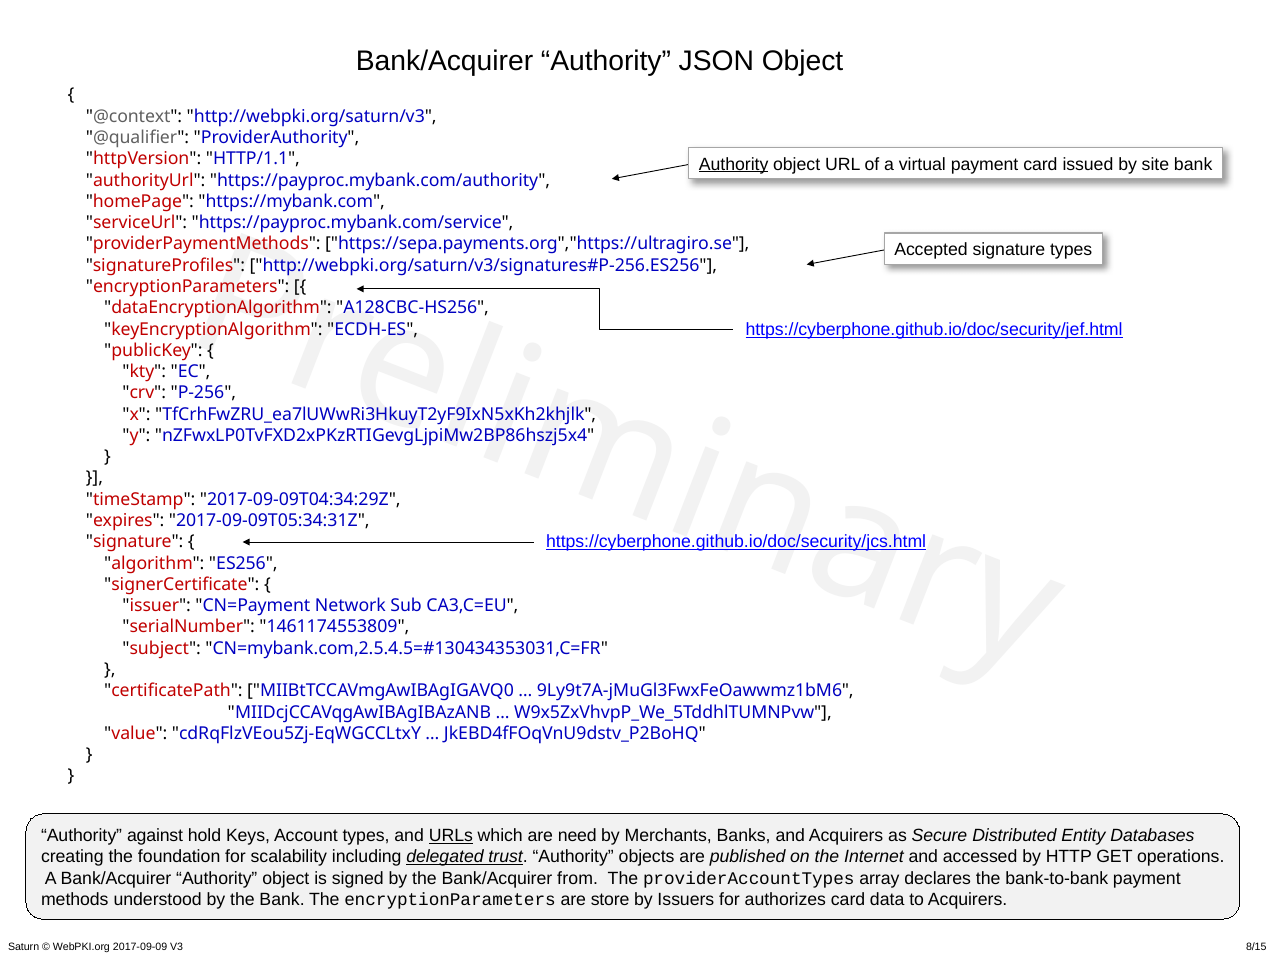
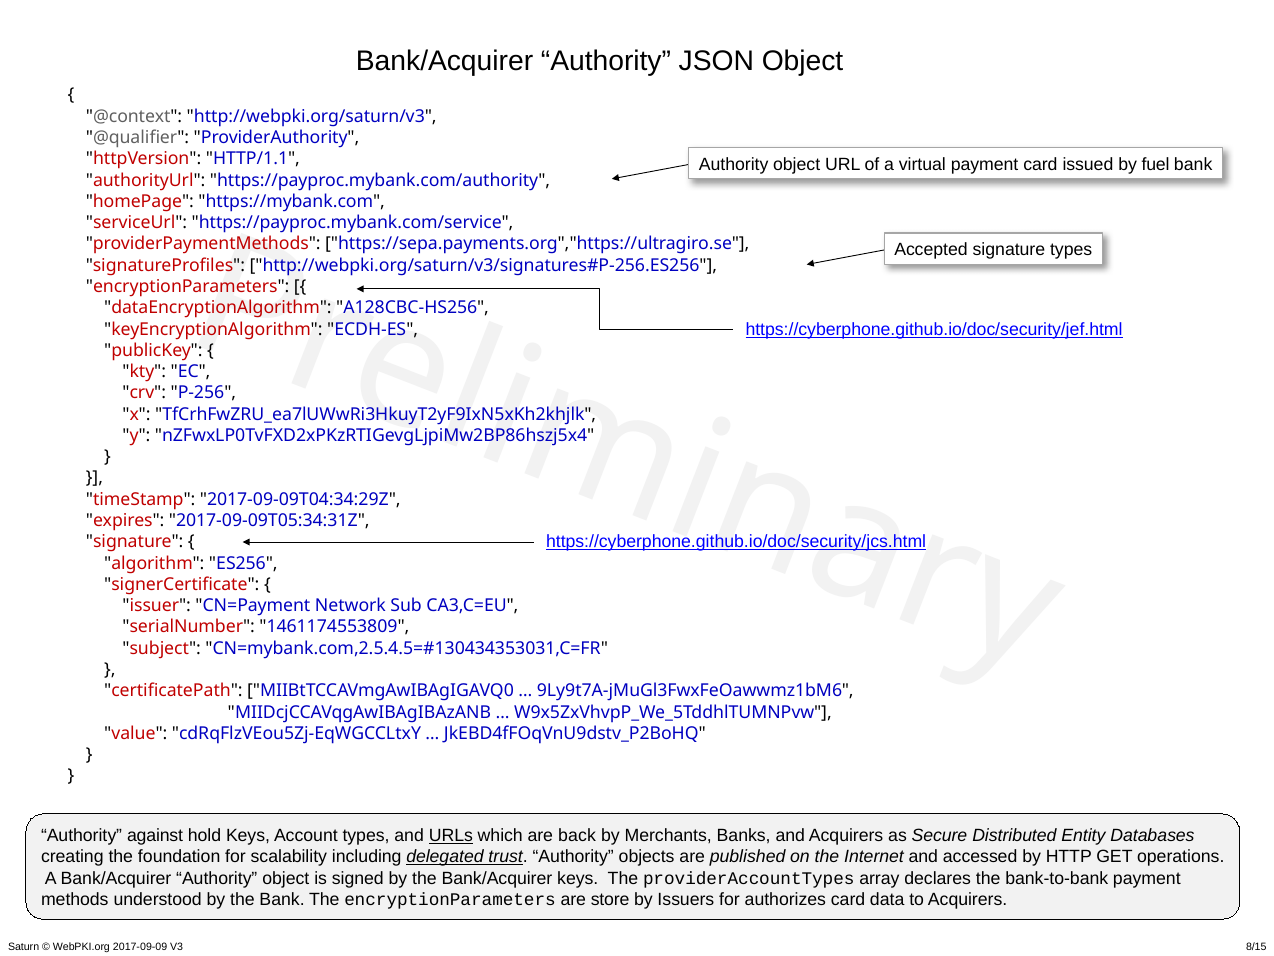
Authority at (734, 164) underline: present -> none
site: site -> fuel
need: need -> back
Bank/Acquirer from: from -> keys
